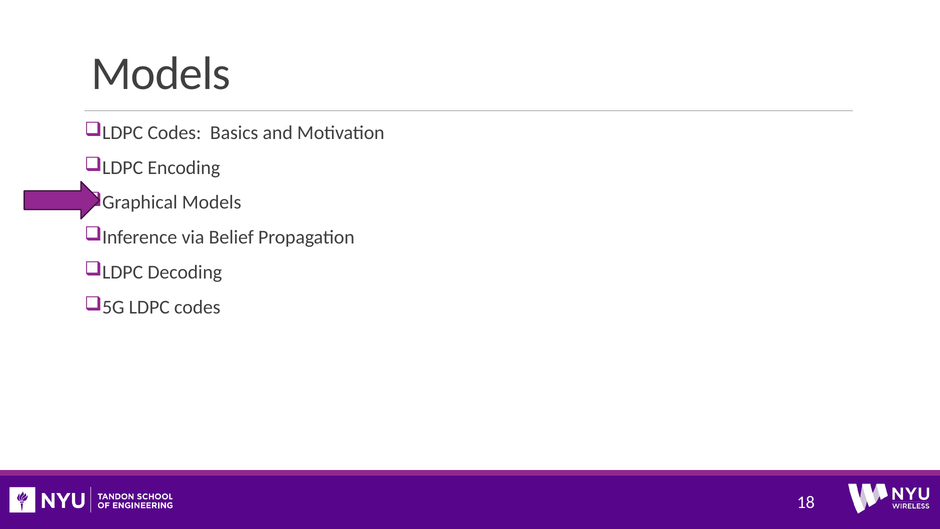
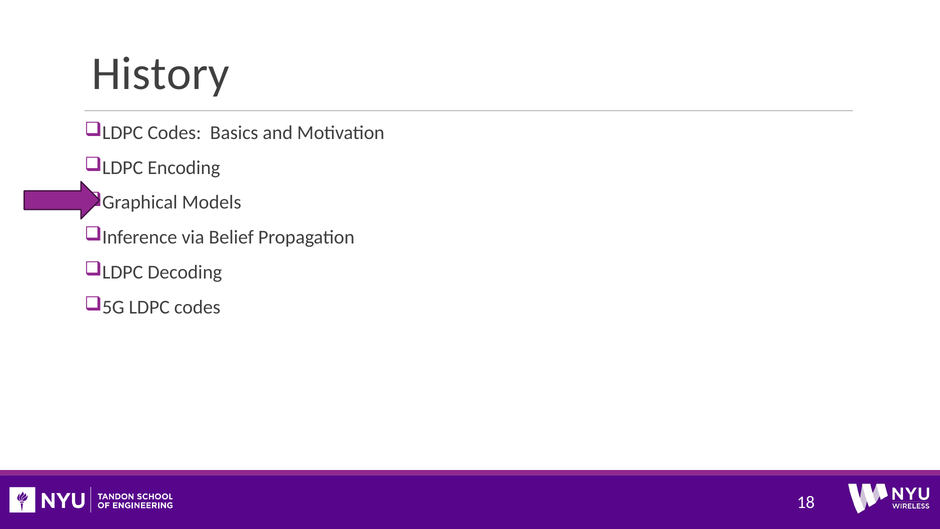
Models at (161, 74): Models -> History
